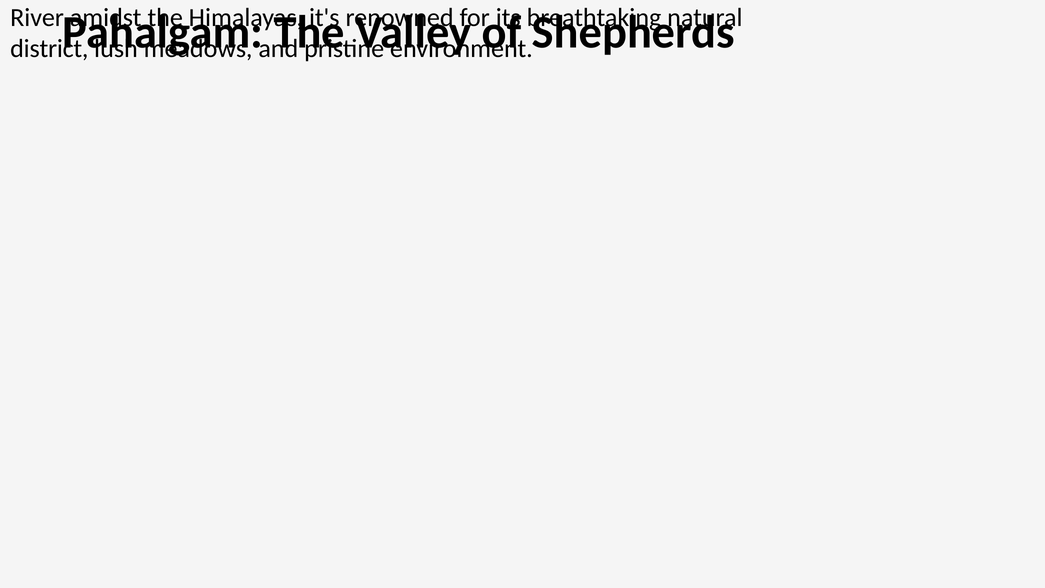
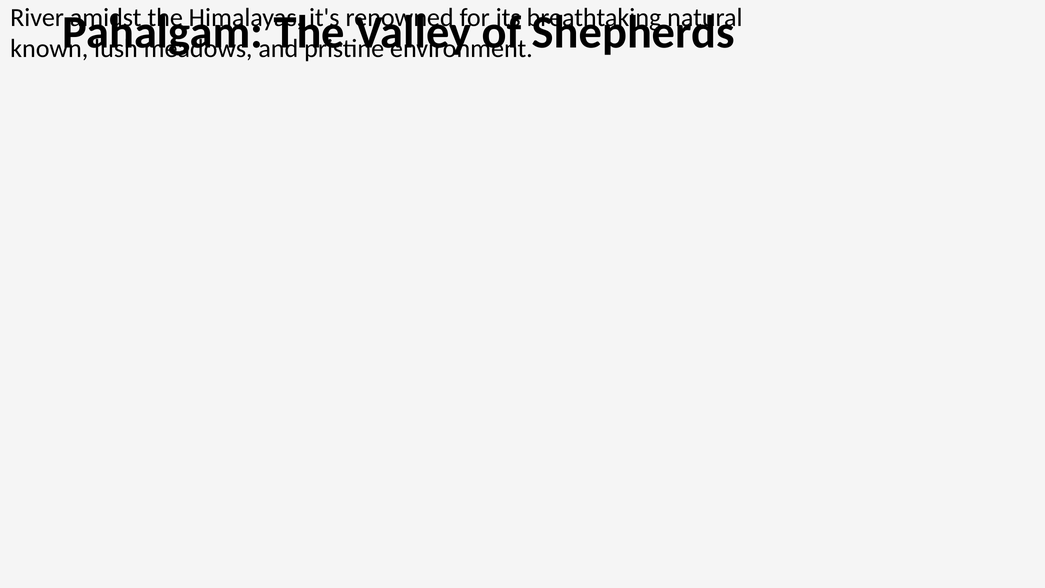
district at (49, 49): district -> known
